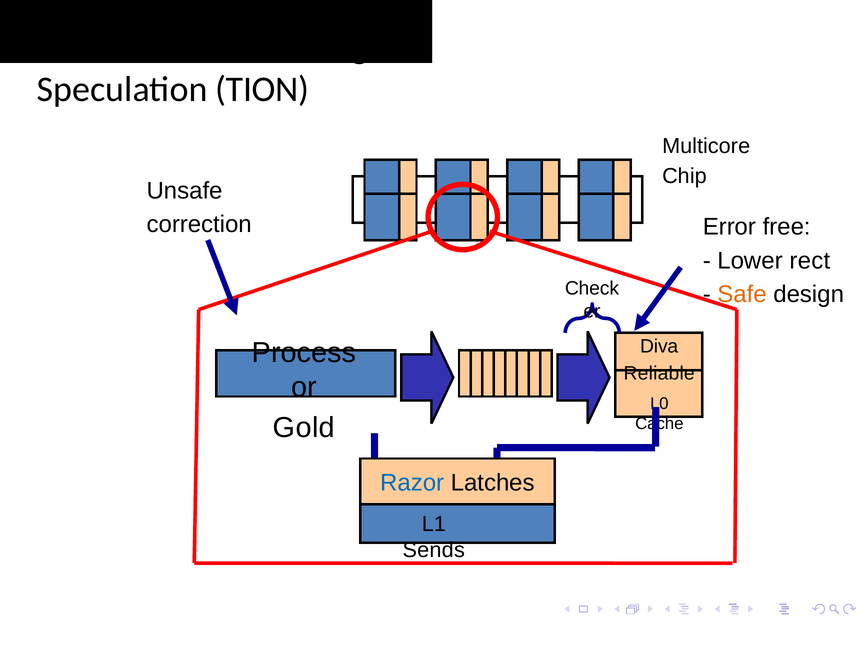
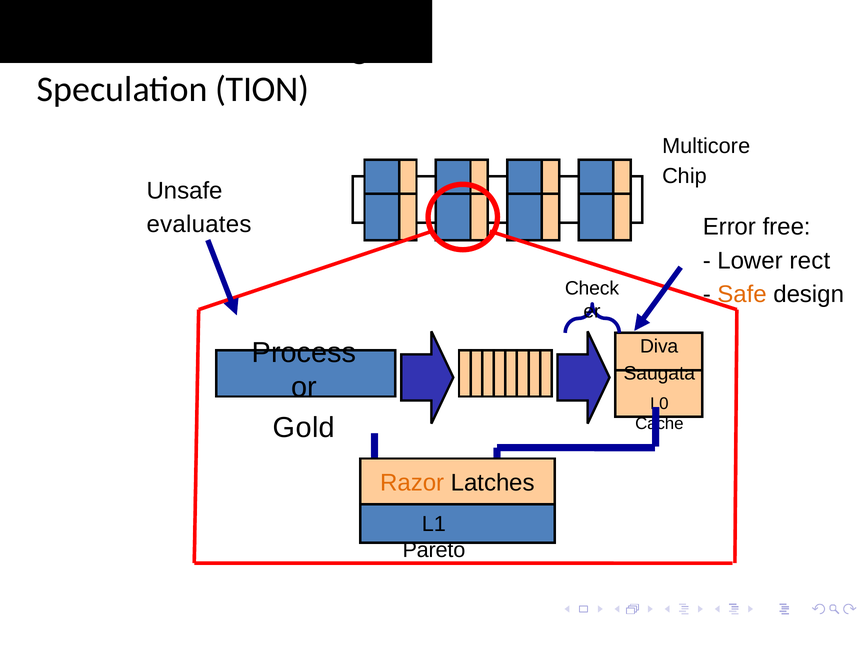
correction: correction -> evaluates
Reliable: Reliable -> Saugata
Razor colour: blue -> orange
Sends: Sends -> Pareto
